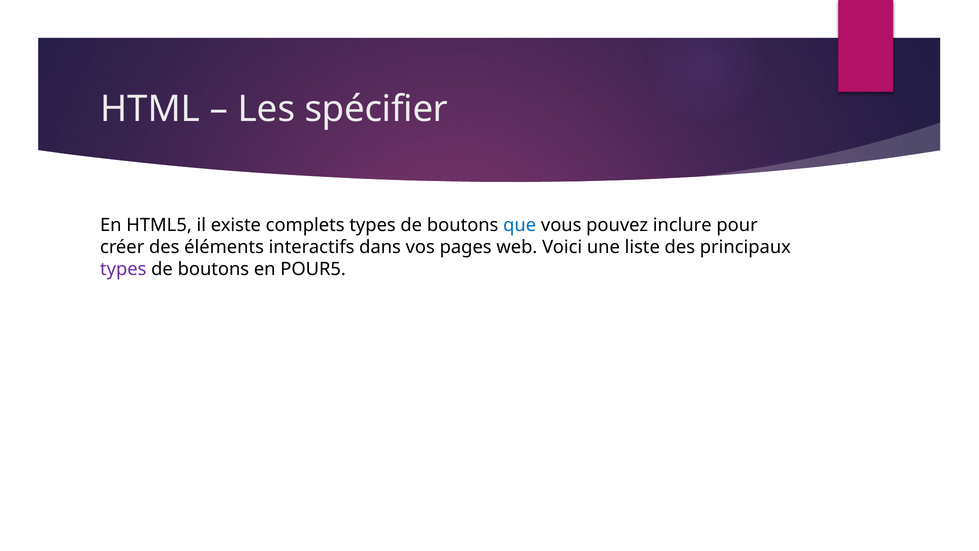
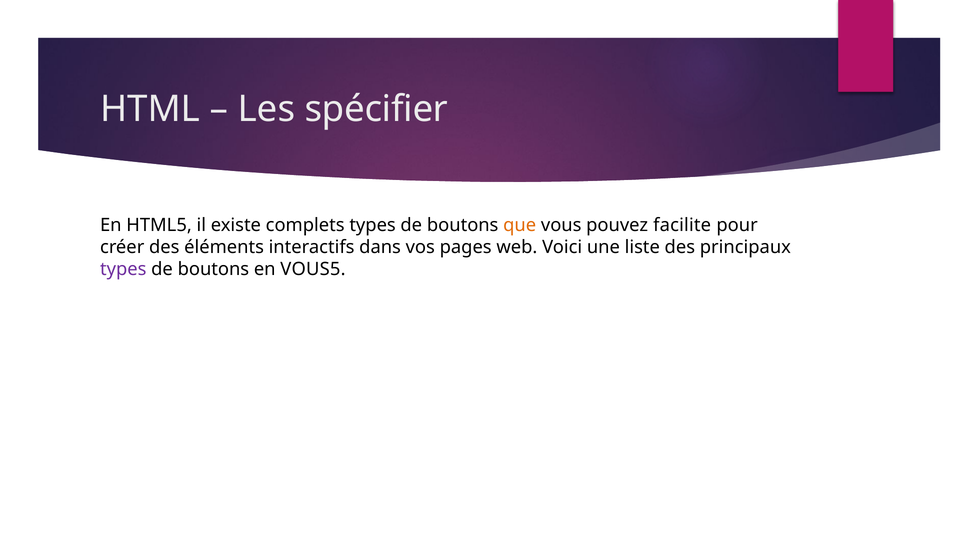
que colour: blue -> orange
inclure: inclure -> facilite
POUR5: POUR5 -> VOUS5
